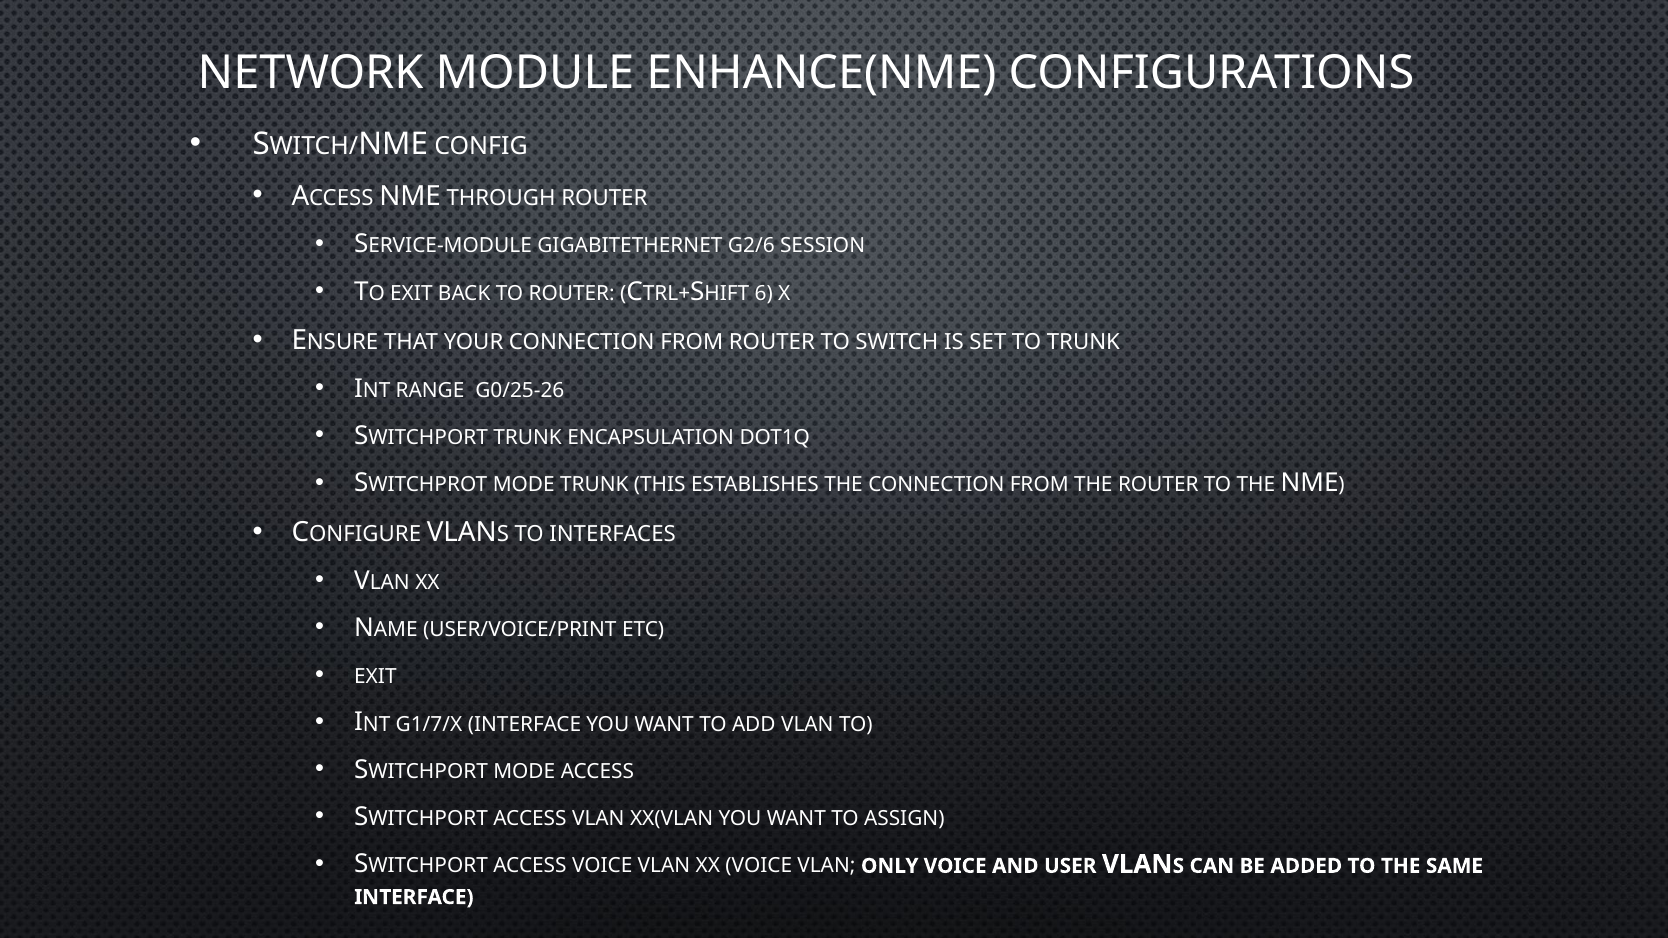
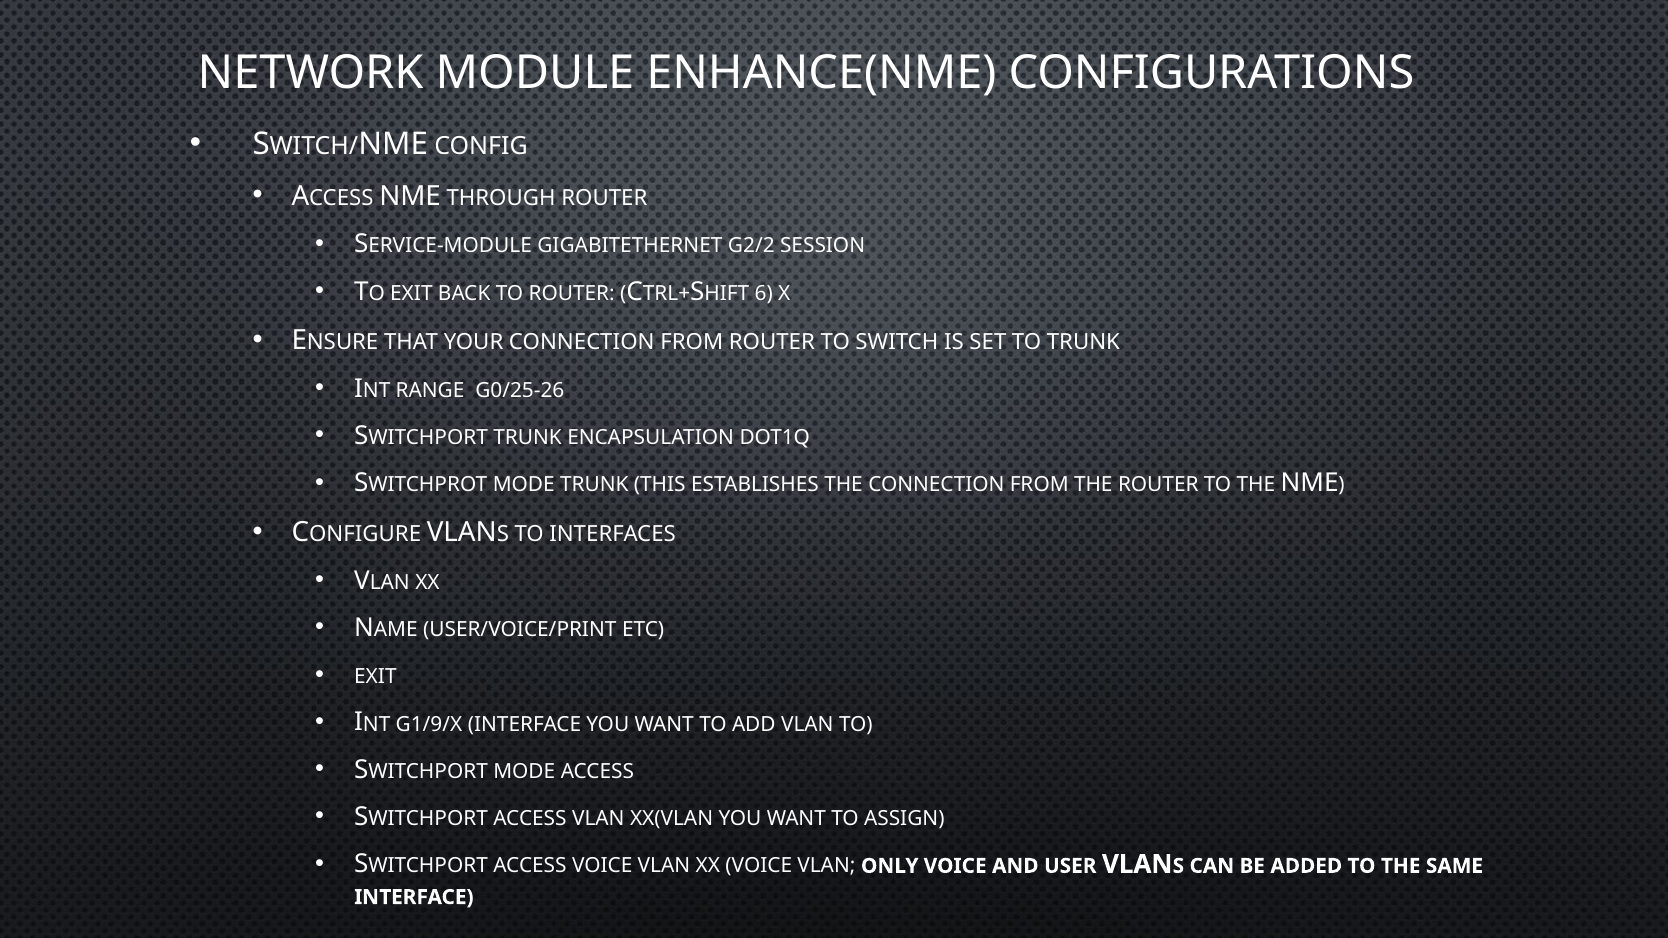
G2/6: G2/6 -> G2/2
G1/7/X: G1/7/X -> G1/9/X
